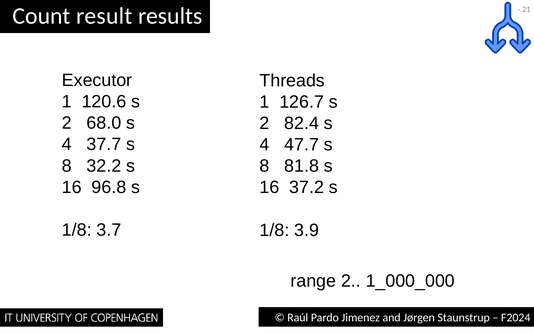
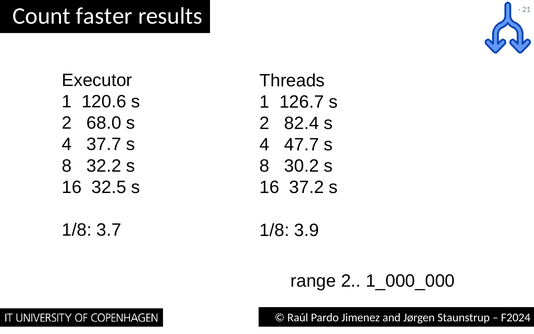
result: result -> faster
81.8: 81.8 -> 30.2
96.8: 96.8 -> 32.5
